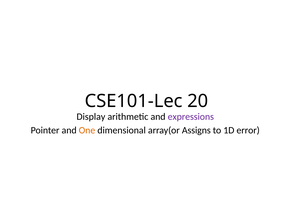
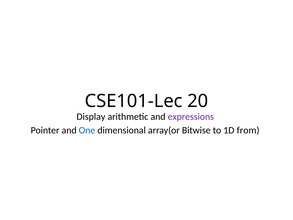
One colour: orange -> blue
Assigns: Assigns -> Bitwise
error: error -> from
